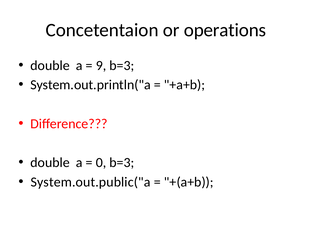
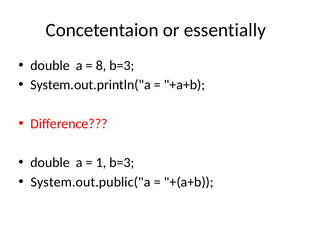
operations: operations -> essentially
9: 9 -> 8
0: 0 -> 1
